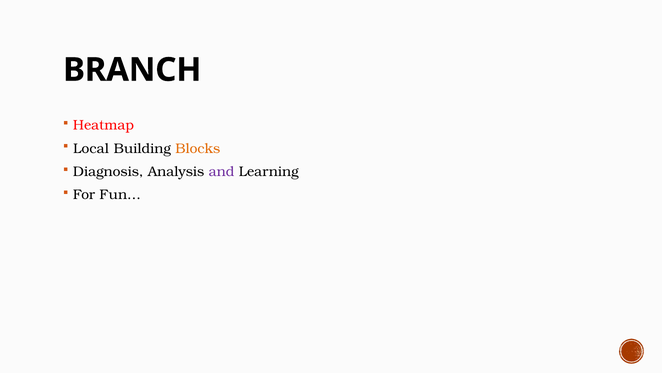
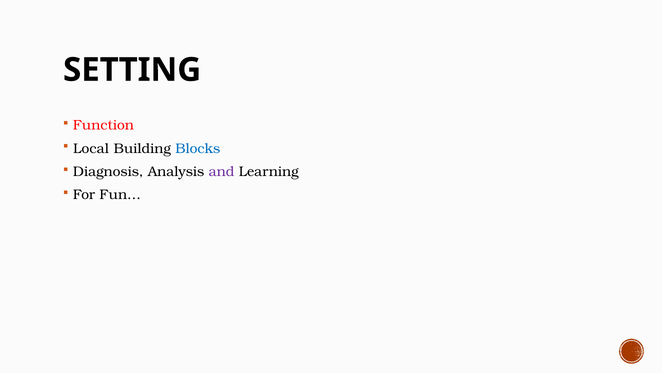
BRANCH: BRANCH -> SETTING
Heatmap: Heatmap -> Function
Blocks colour: orange -> blue
